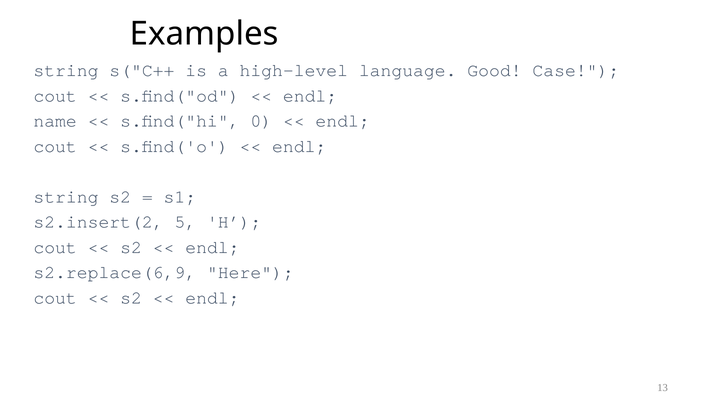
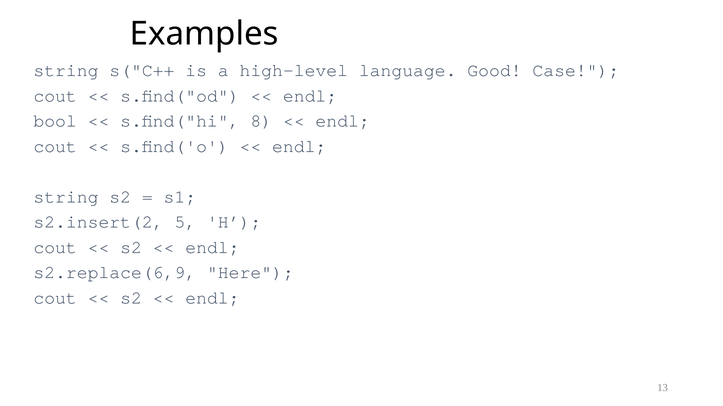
name: name -> bool
0: 0 -> 8
